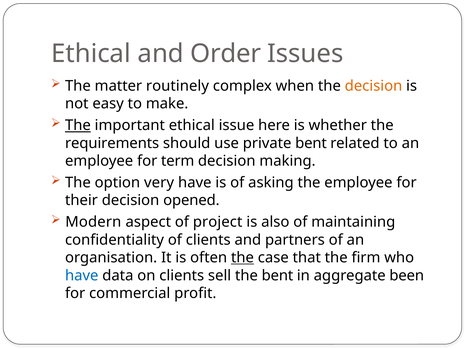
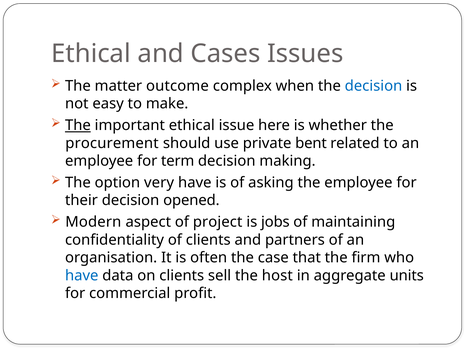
Order: Order -> Cases
routinely: routinely -> outcome
decision at (374, 86) colour: orange -> blue
requirements: requirements -> procurement
also: also -> jobs
the at (242, 257) underline: present -> none
the bent: bent -> host
been: been -> units
